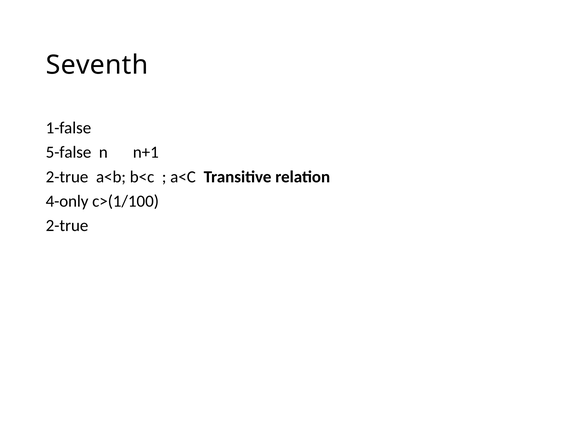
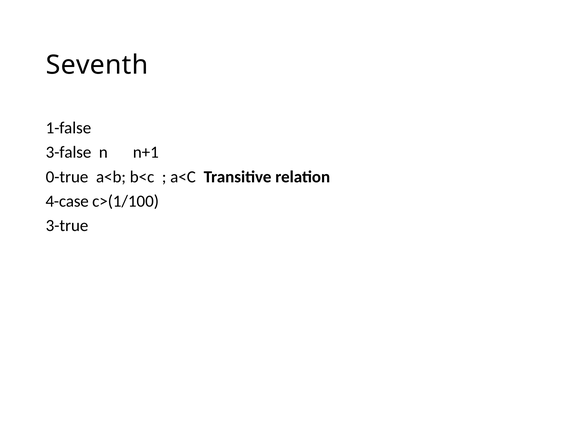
5-false: 5-false -> 3-false
2-true at (67, 177): 2-true -> 0-true
4-only: 4-only -> 4-case
2-true at (67, 225): 2-true -> 3-true
